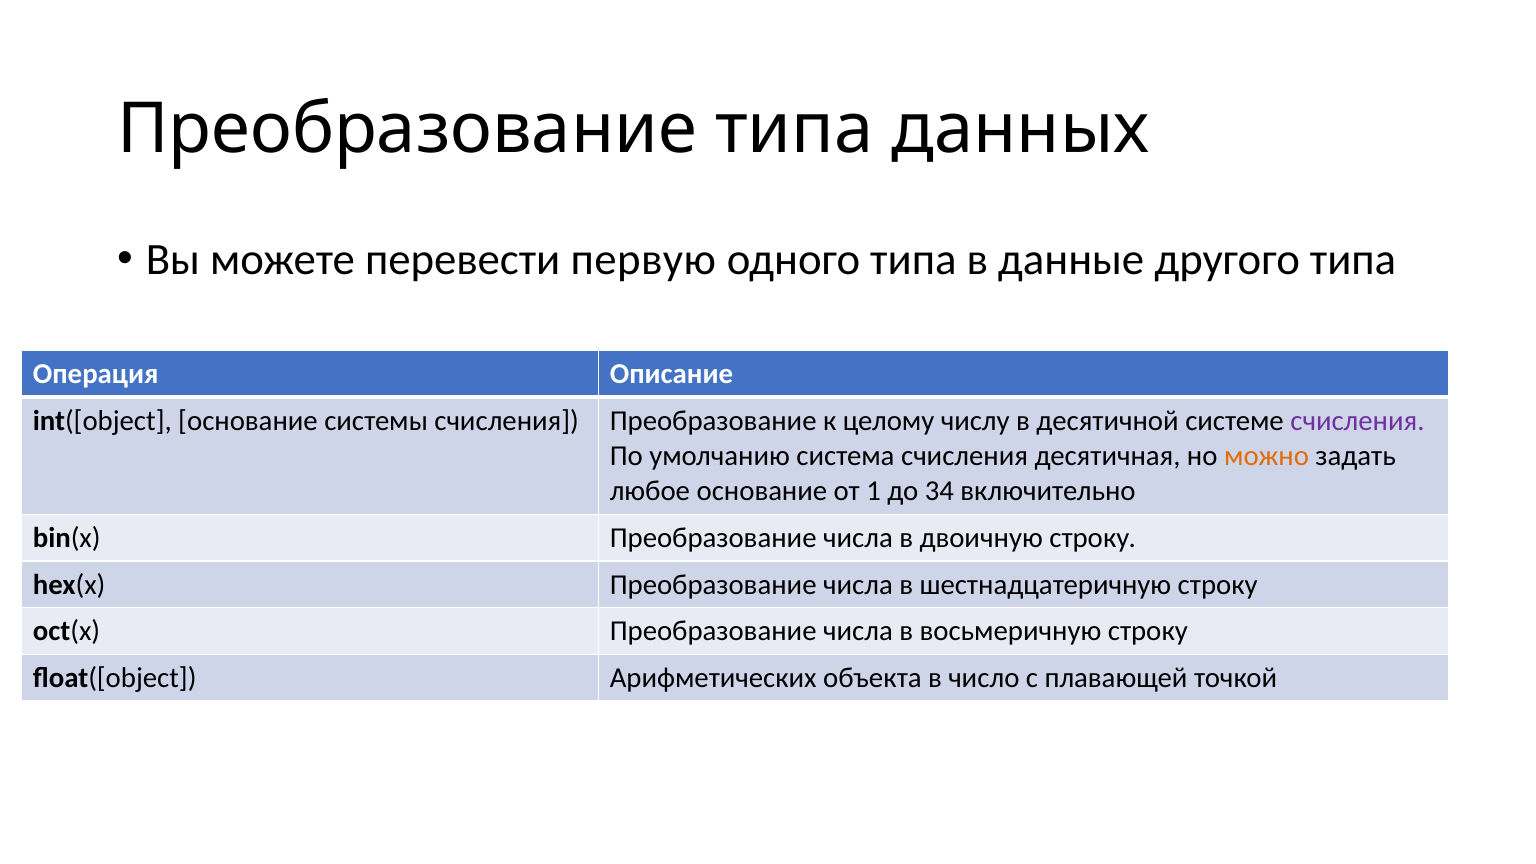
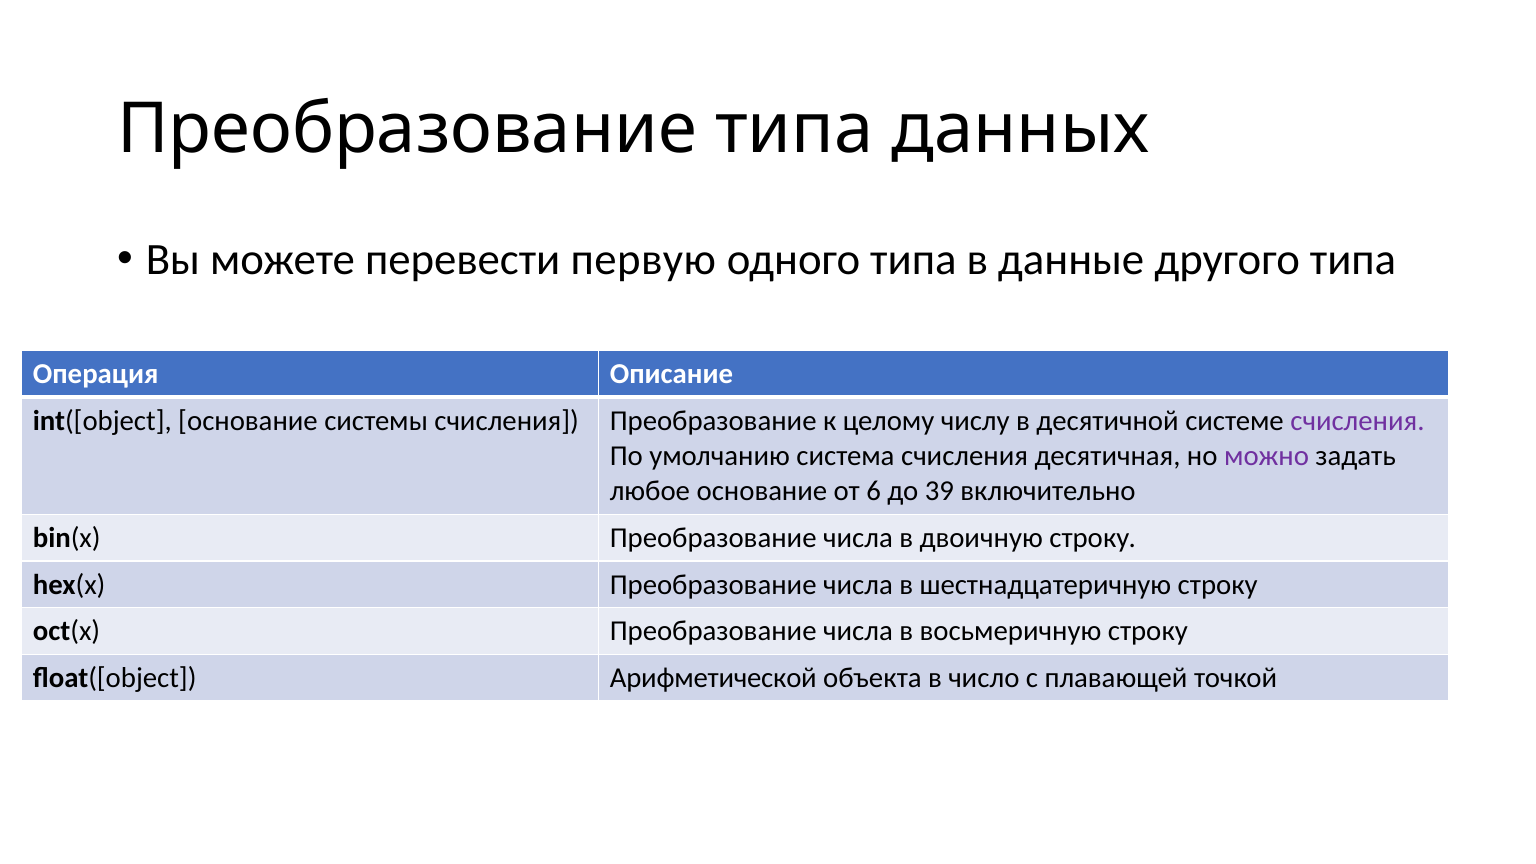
можно colour: orange -> purple
1: 1 -> 6
34: 34 -> 39
Арифметических: Арифметических -> Арифметической
